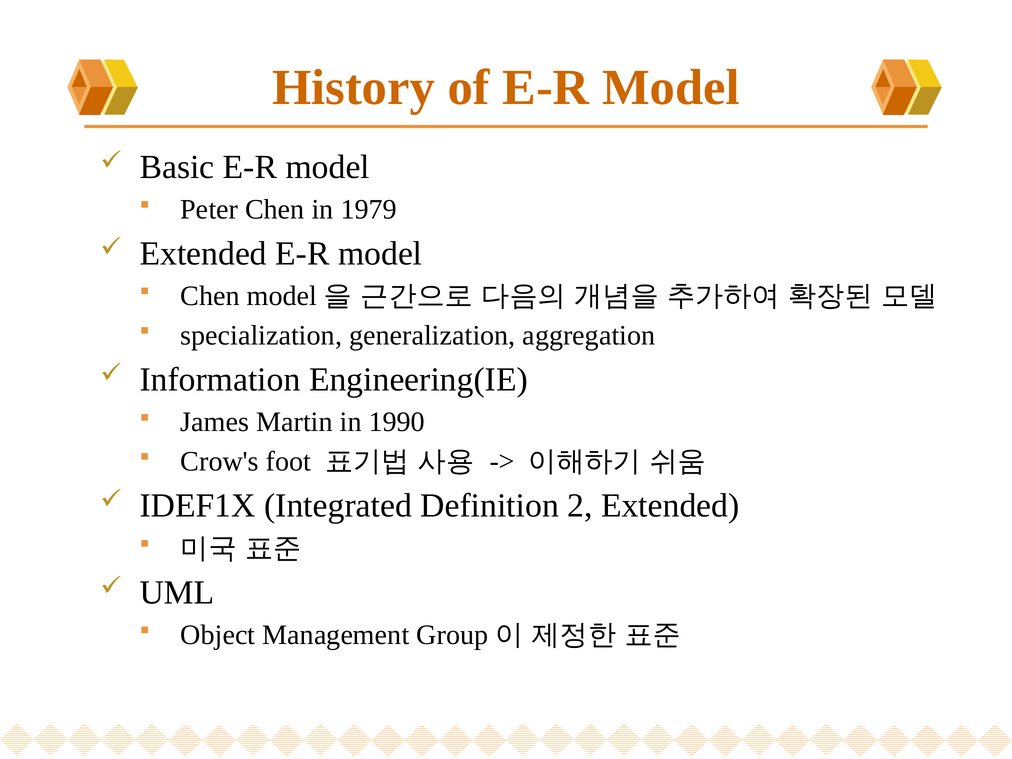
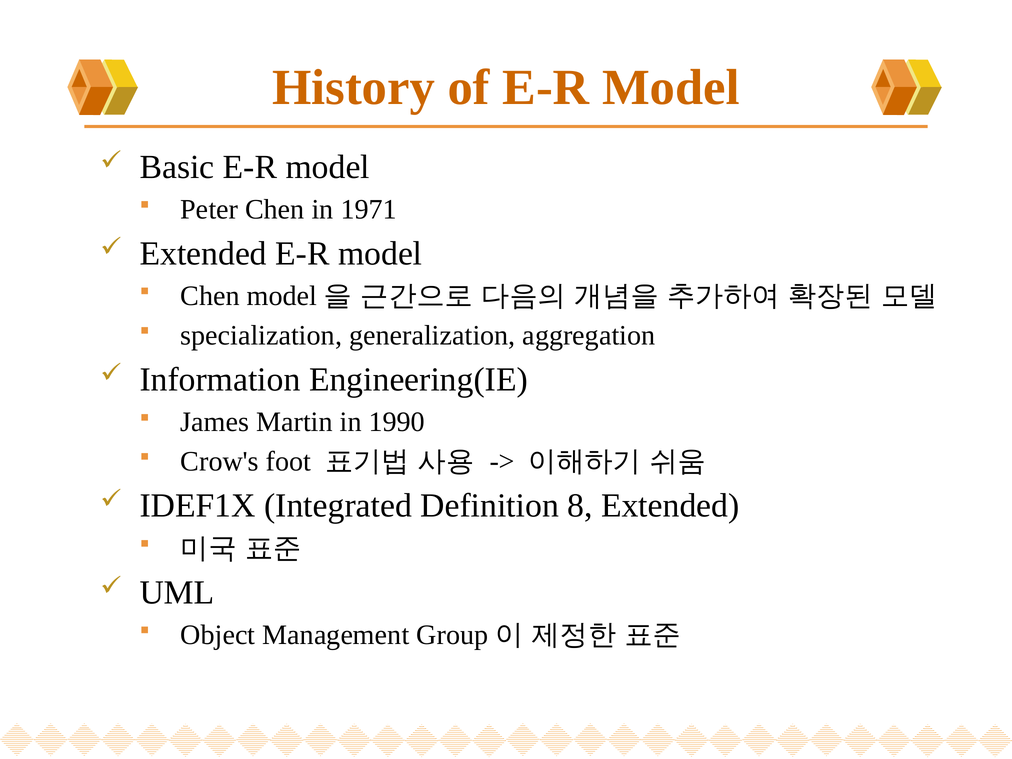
1979: 1979 -> 1971
2: 2 -> 8
